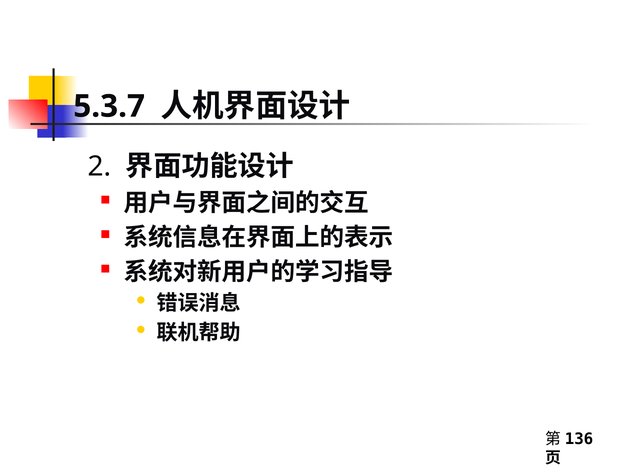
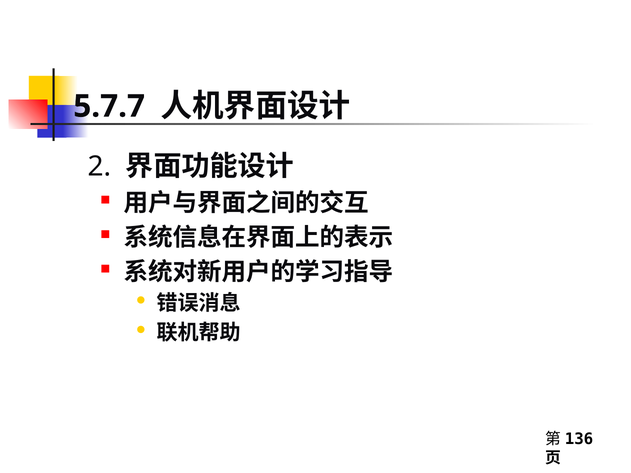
5.3.7: 5.3.7 -> 5.7.7
